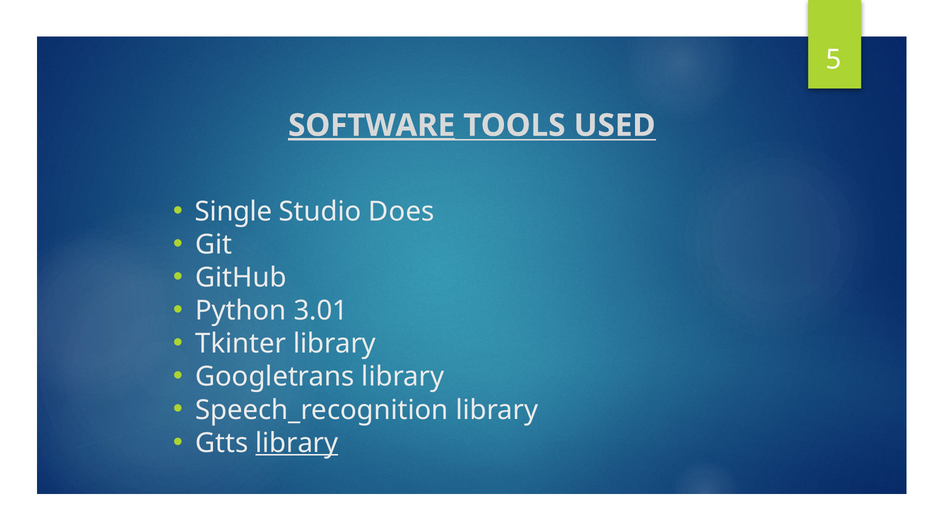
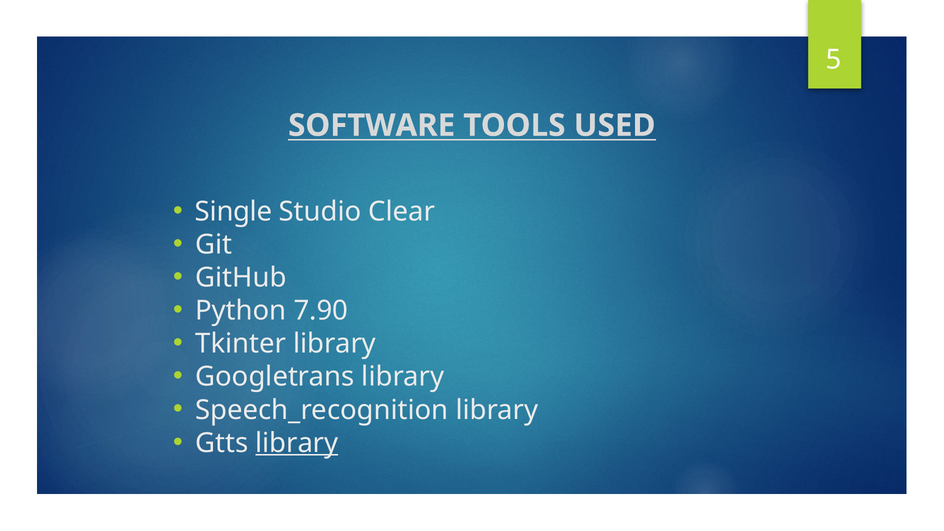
SOFTWARE underline: present -> none
Does: Does -> Clear
3.01: 3.01 -> 7.90
